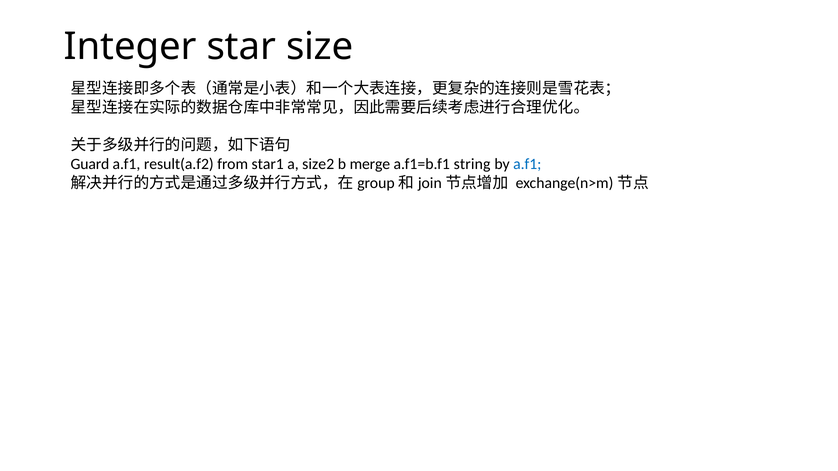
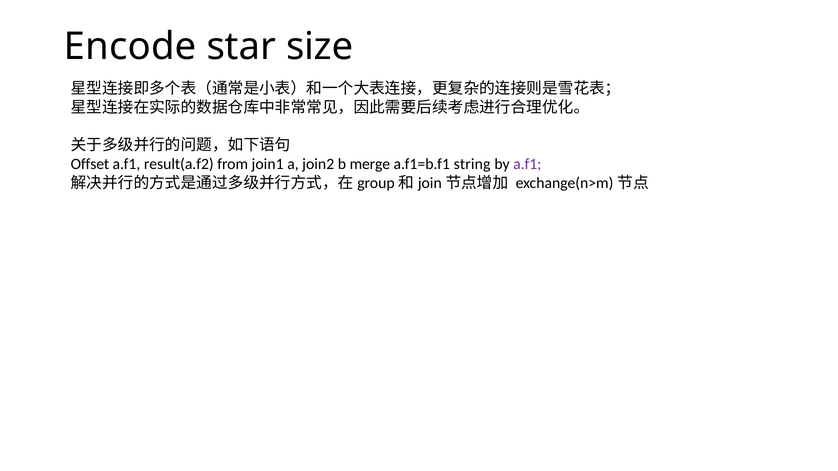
Integer: Integer -> Encode
Guard: Guard -> Offset
star1: star1 -> join1
size2: size2 -> join2
a.f1 at (527, 164) colour: blue -> purple
